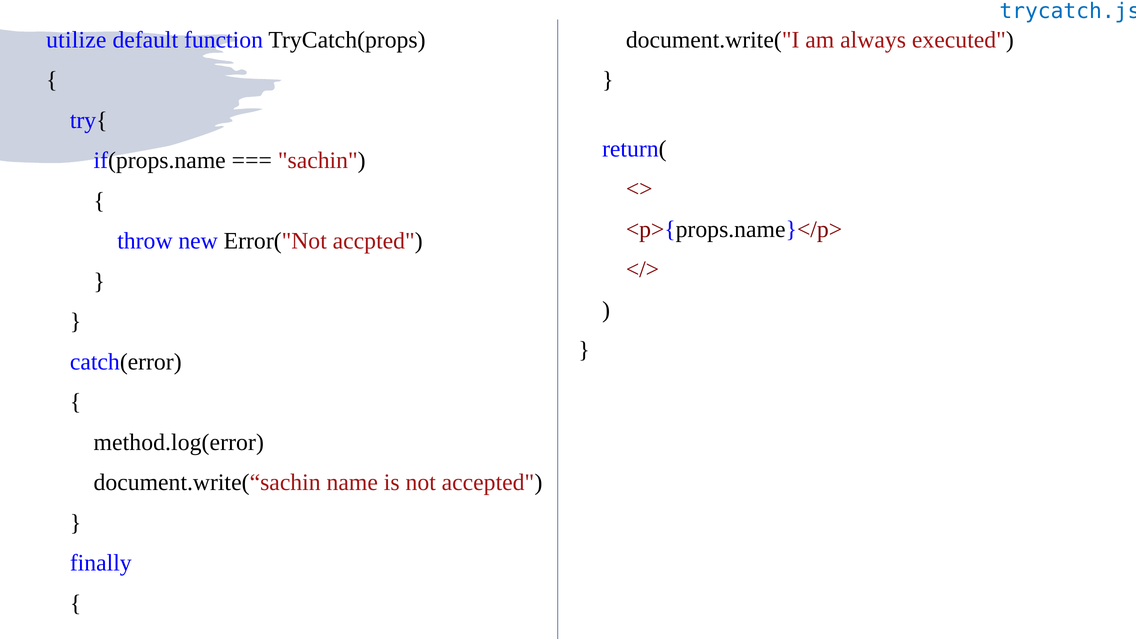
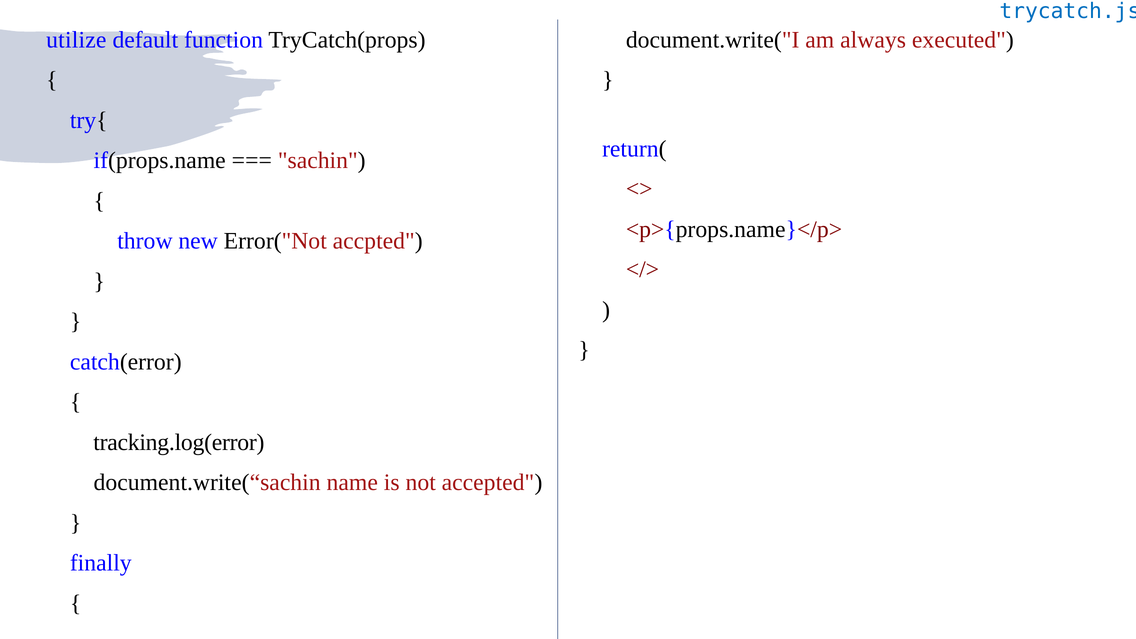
method.log(error: method.log(error -> tracking.log(error
